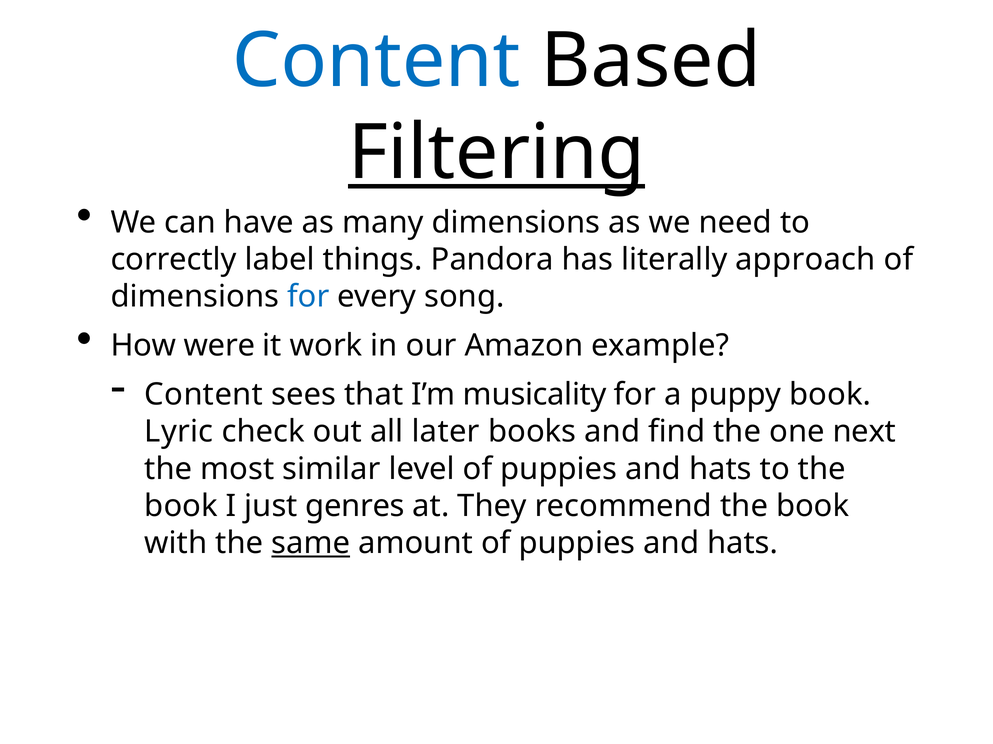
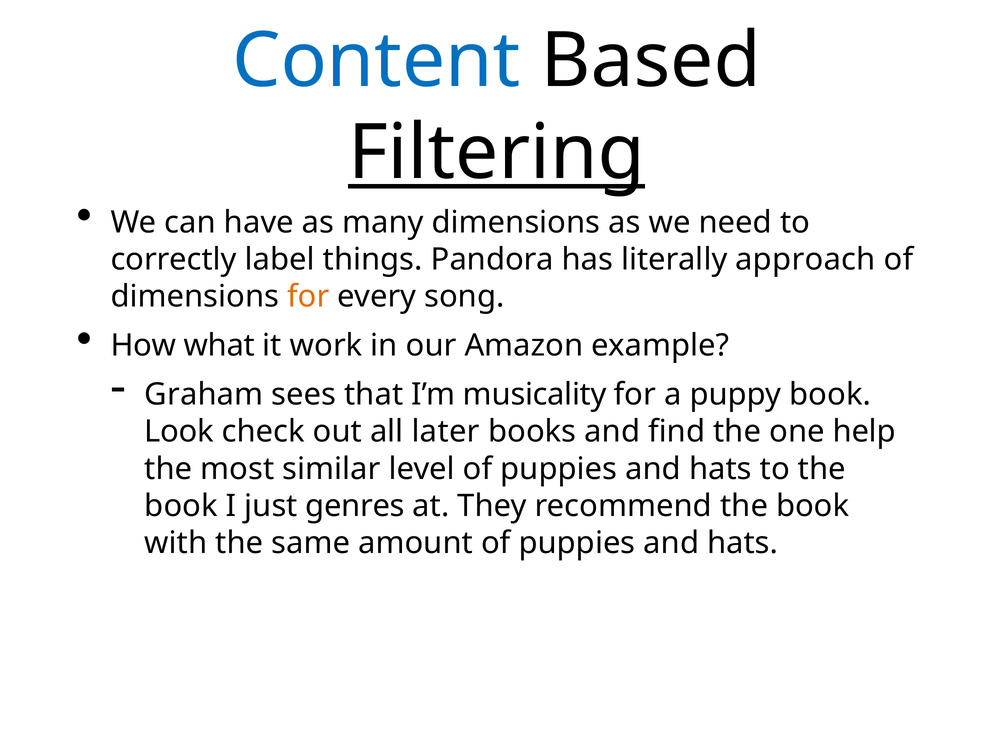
for at (308, 297) colour: blue -> orange
were: were -> what
Content at (204, 395): Content -> Graham
Lyric: Lyric -> Look
next: next -> help
same underline: present -> none
